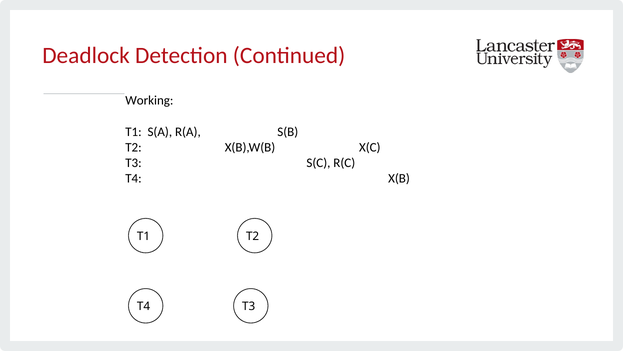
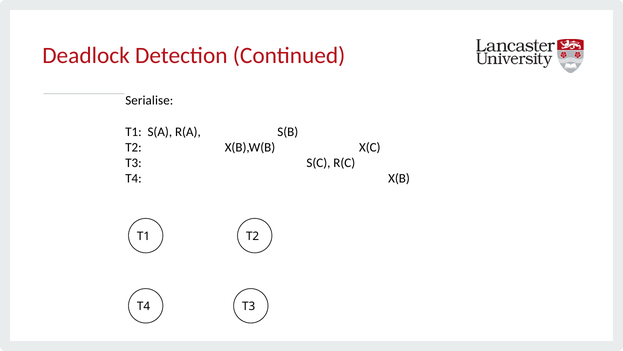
Working: Working -> Serialise
